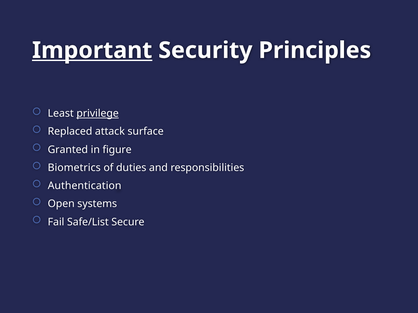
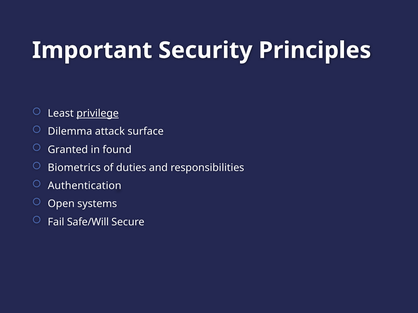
Important underline: present -> none
Replaced: Replaced -> Dilemma
figure: figure -> found
Safe/List: Safe/List -> Safe/Will
